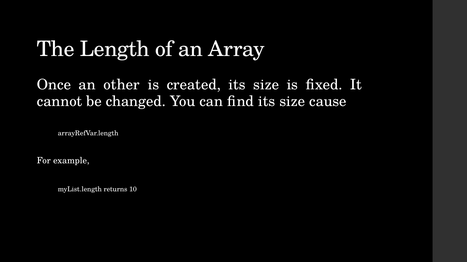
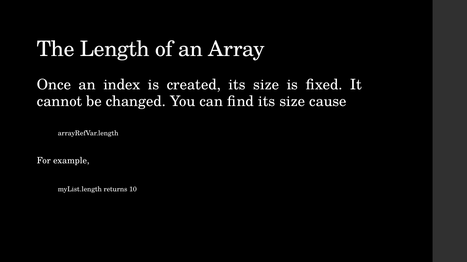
other: other -> index
